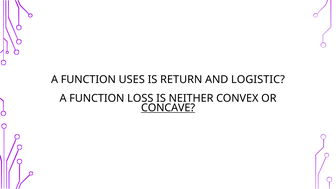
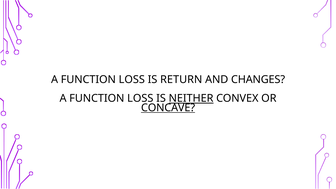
USES at (132, 80): USES -> LOSS
LOGISTIC: LOGISTIC -> CHANGES
NEITHER underline: none -> present
